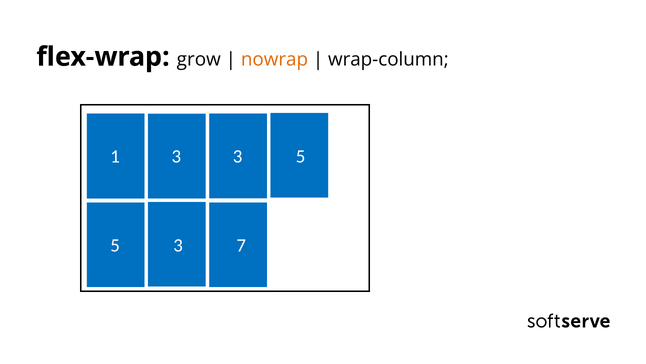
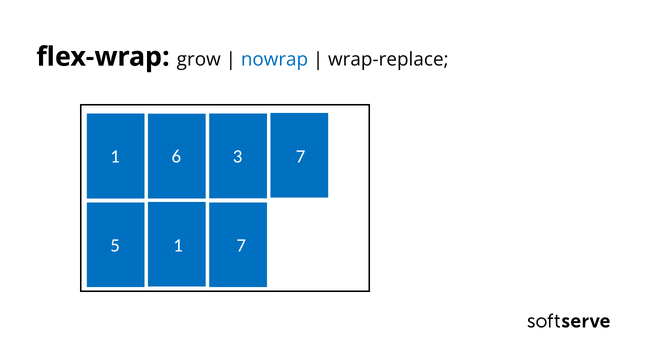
nowrap colour: orange -> blue
wrap-column: wrap-column -> wrap-replace
1 3: 3 -> 6
3 5: 5 -> 7
5 3: 3 -> 1
